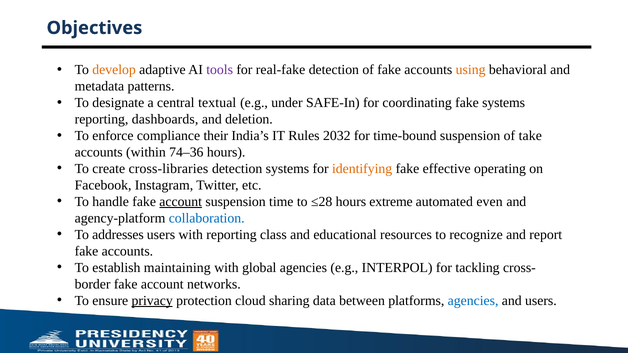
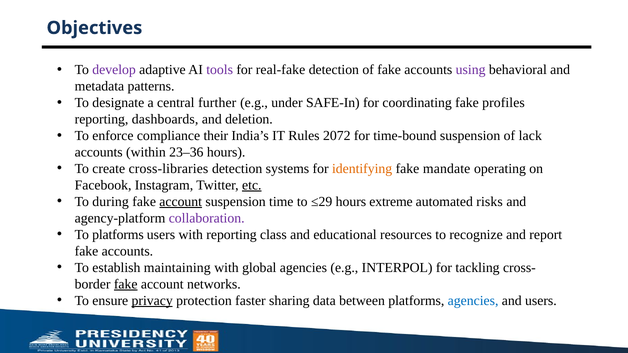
develop colour: orange -> purple
using colour: orange -> purple
textual: textual -> further
fake systems: systems -> profiles
2032: 2032 -> 2072
take: take -> lack
74–36: 74–36 -> 23–36
effective: effective -> mandate
etc underline: none -> present
handle: handle -> during
≤28: ≤28 -> ≤29
even: even -> risks
collaboration colour: blue -> purple
To addresses: addresses -> platforms
fake at (126, 284) underline: none -> present
cloud: cloud -> faster
